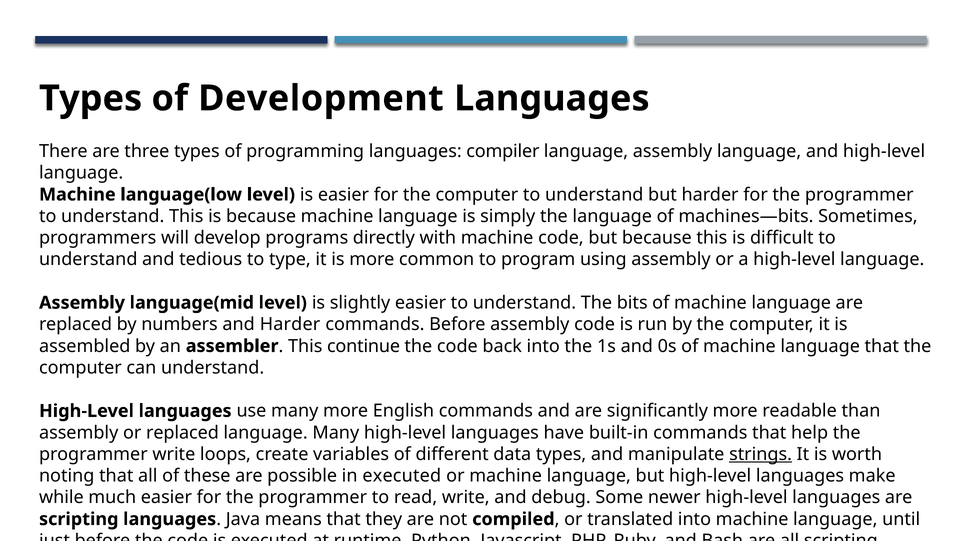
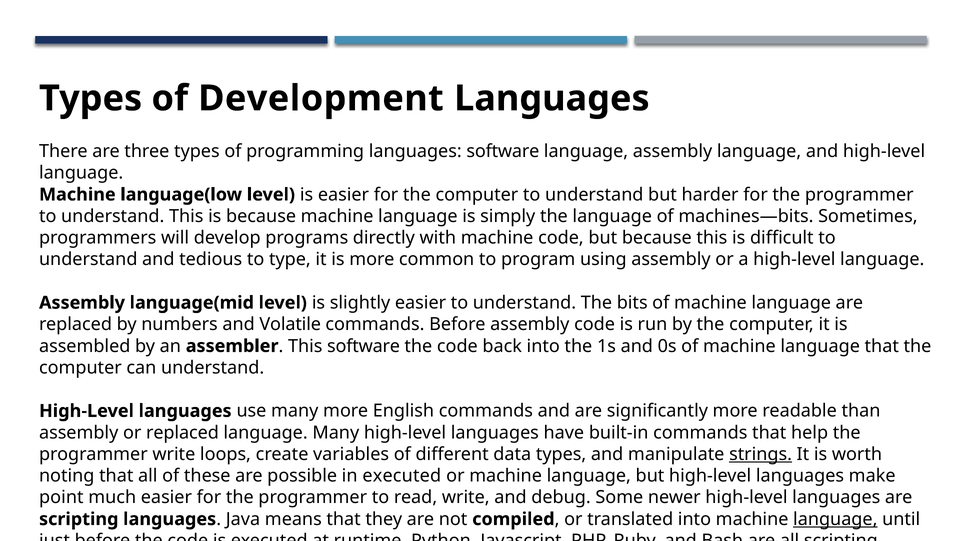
languages compiler: compiler -> software
and Harder: Harder -> Volatile
This continue: continue -> software
while: while -> point
language at (835, 519) underline: none -> present
